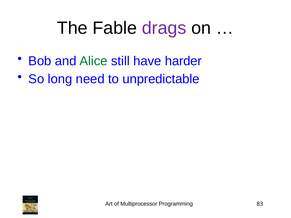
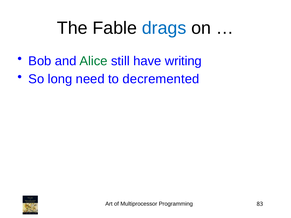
drags colour: purple -> blue
harder: harder -> writing
unpredictable: unpredictable -> decremented
